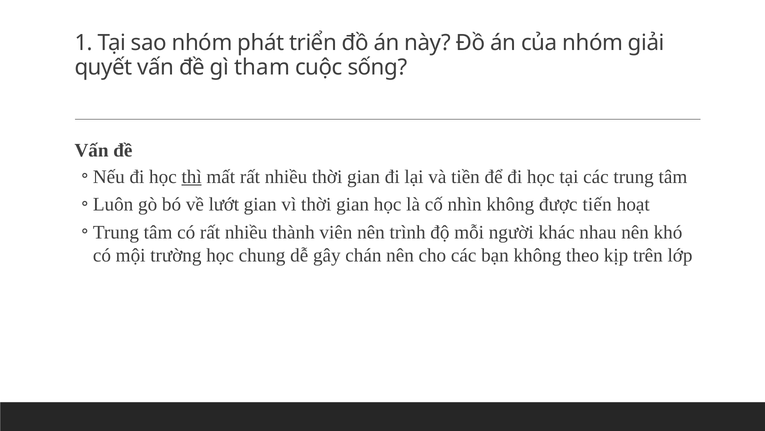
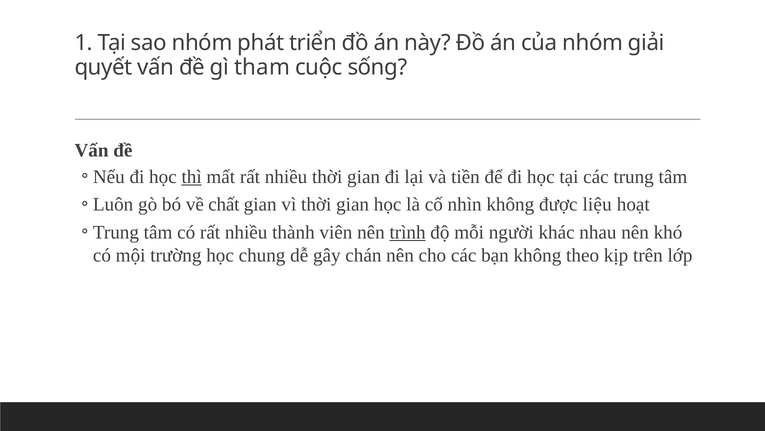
lướt: lướt -> chất
tiến: tiến -> liệu
trình underline: none -> present
